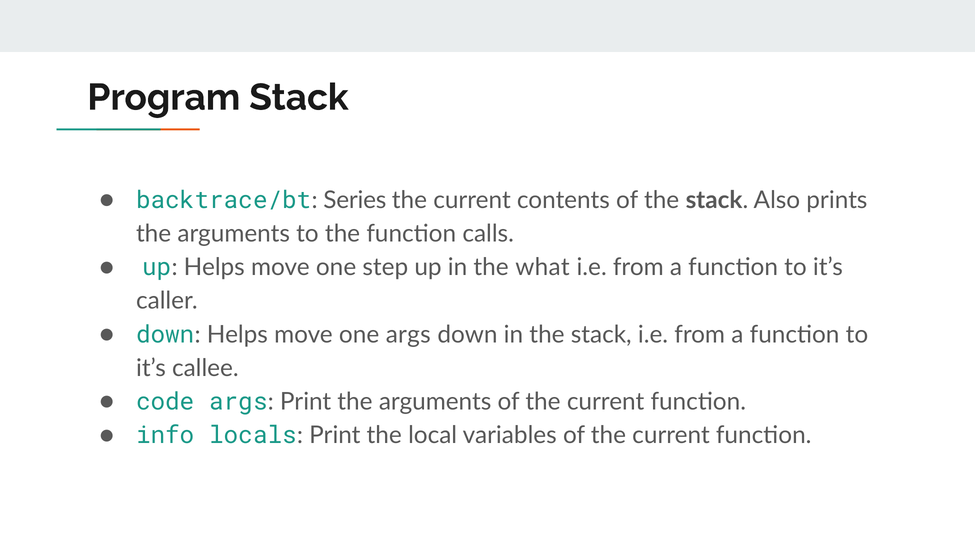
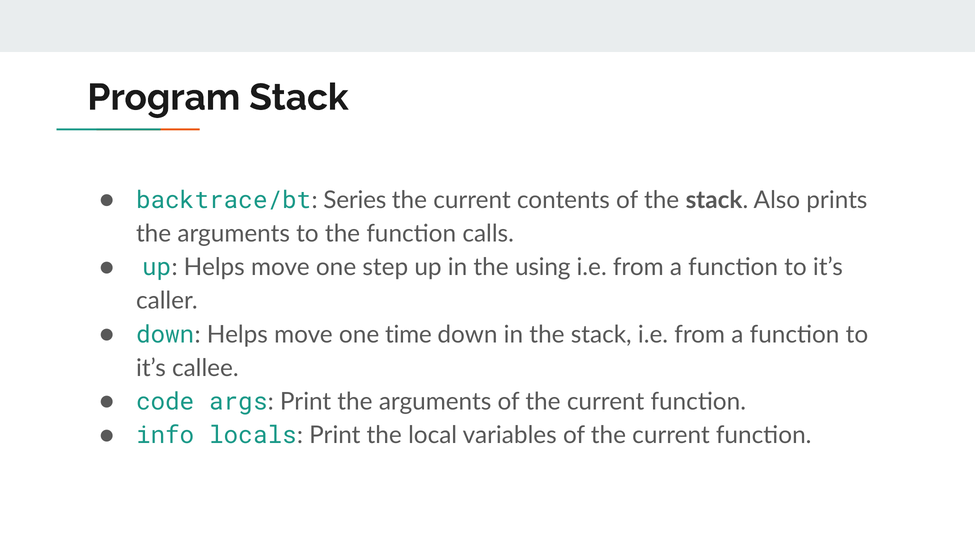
what: what -> using
one args: args -> time
